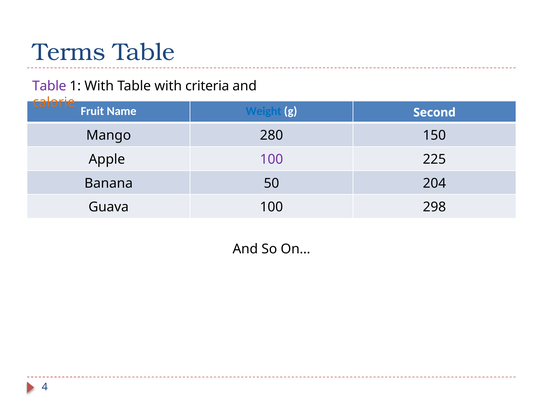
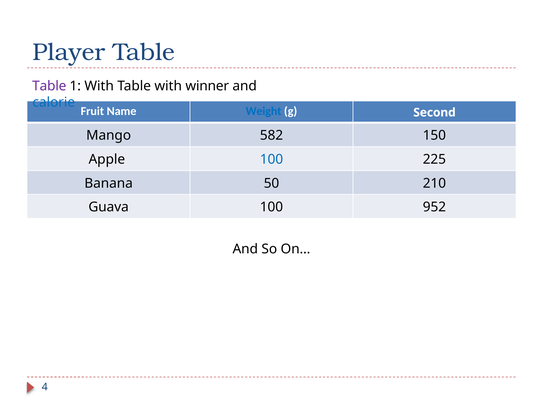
Terms: Terms -> Player
criteria: criteria -> winner
calorie colour: orange -> blue
280: 280 -> 582
100 at (271, 159) colour: purple -> blue
204: 204 -> 210
298: 298 -> 952
